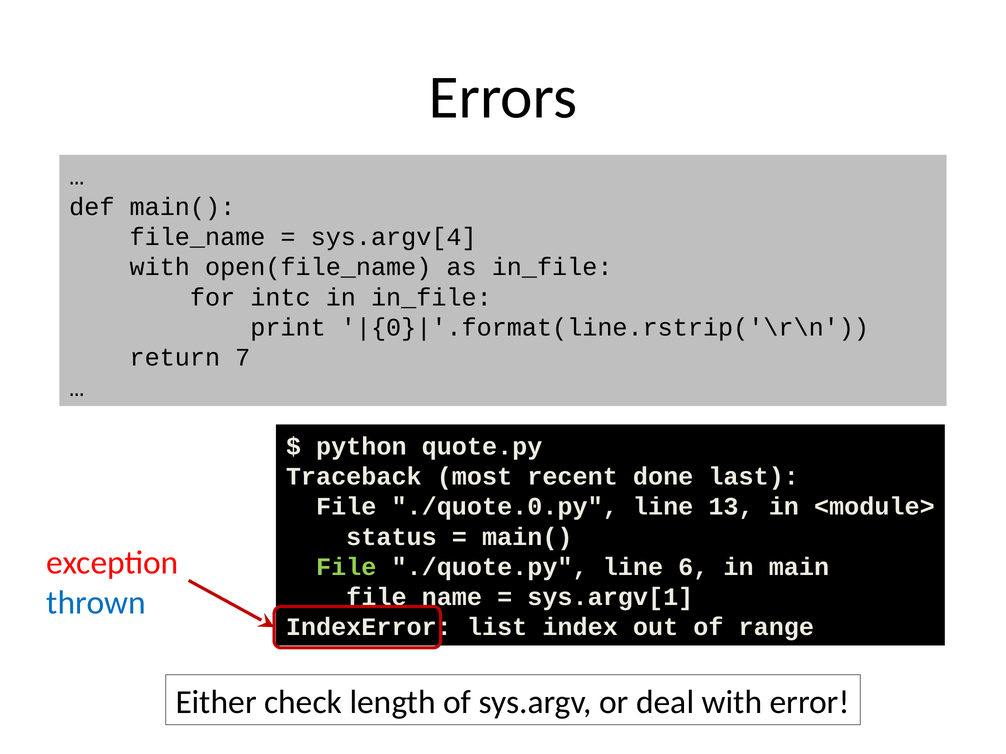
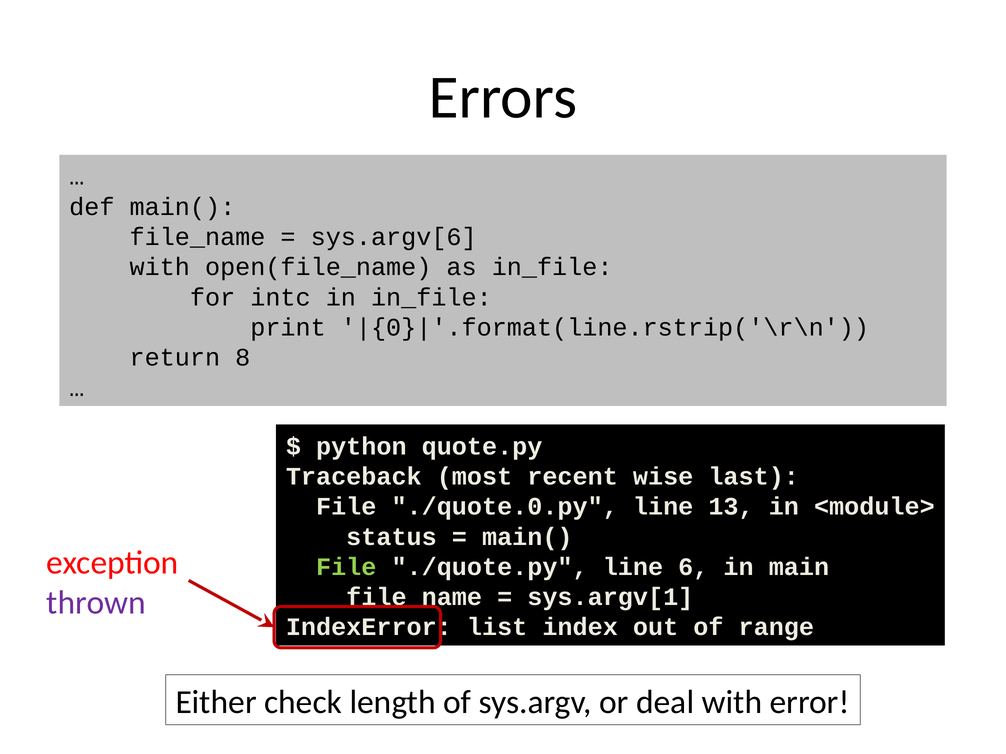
sys.argv[4: sys.argv[4 -> sys.argv[6
7: 7 -> 8
done: done -> wise
thrown colour: blue -> purple
